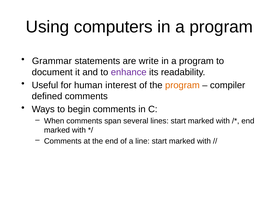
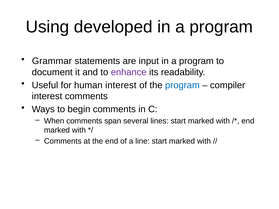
computers: computers -> developed
write: write -> input
program at (182, 85) colour: orange -> blue
defined at (47, 96): defined -> interest
